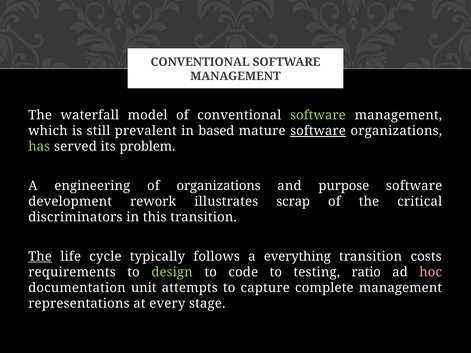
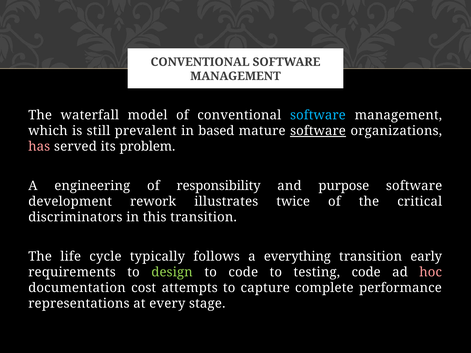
software at (318, 115) colour: light green -> light blue
has colour: light green -> pink
of organizations: organizations -> responsibility
scrap: scrap -> twice
The at (40, 257) underline: present -> none
costs: costs -> early
testing ratio: ratio -> code
unit: unit -> cost
complete management: management -> performance
